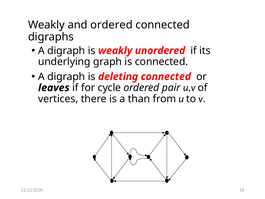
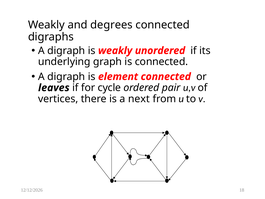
and ordered: ordered -> degrees
deleting: deleting -> element
than: than -> next
